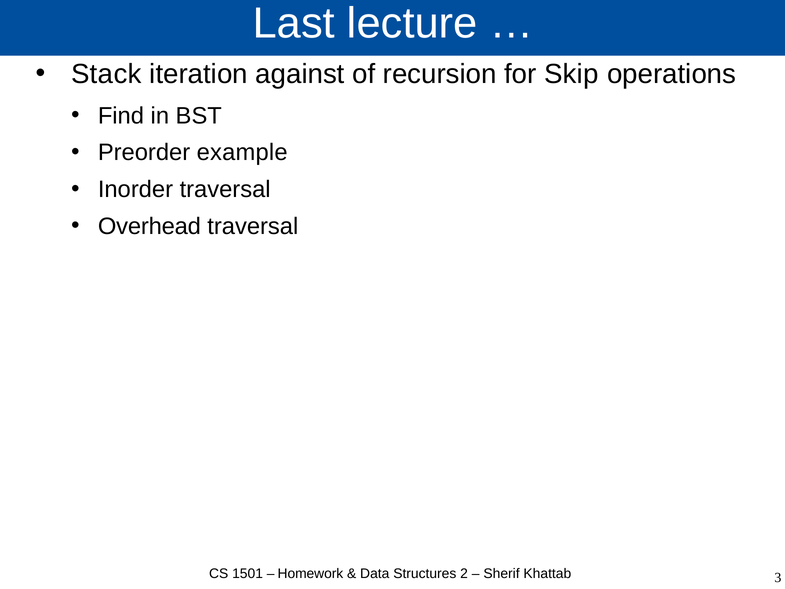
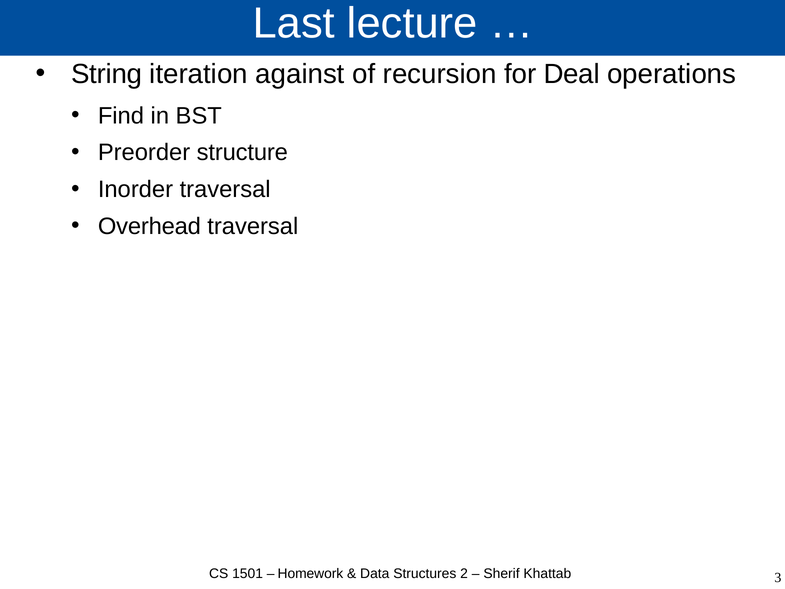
Stack: Stack -> String
Skip: Skip -> Deal
example: example -> structure
